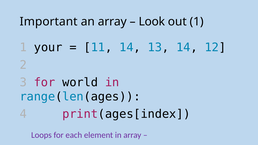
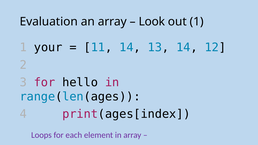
Important: Important -> Evaluation
world: world -> hello
